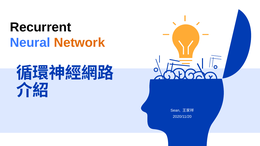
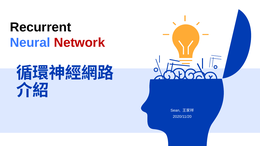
Network colour: orange -> red
